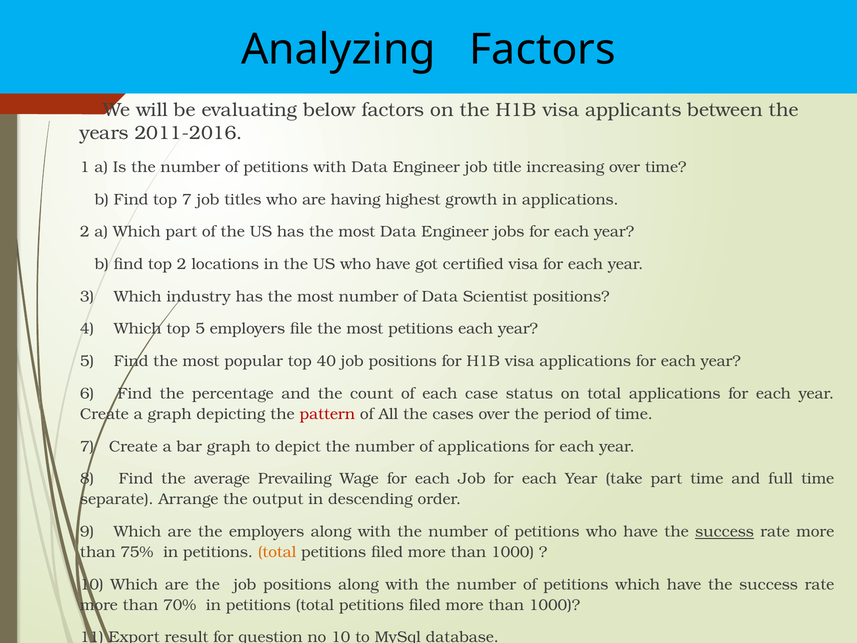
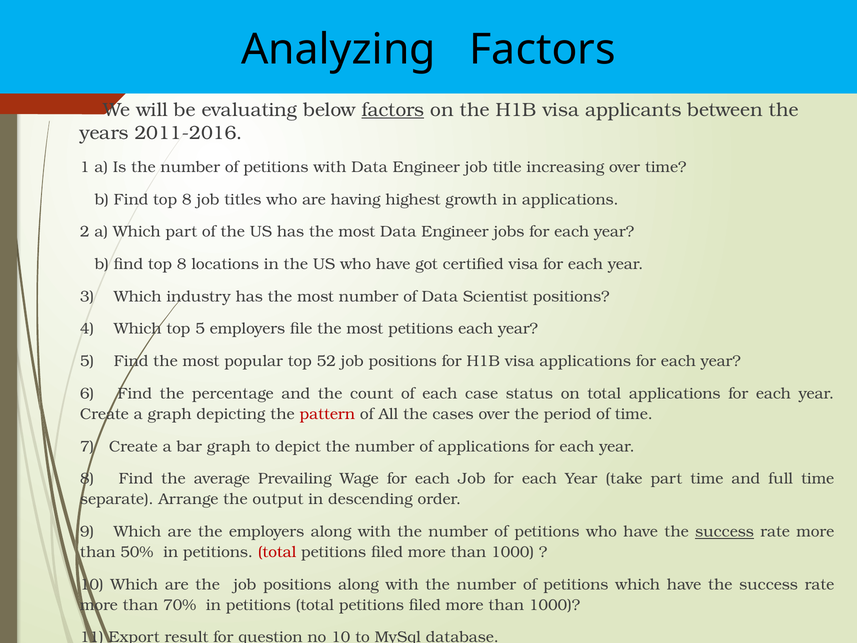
factors at (393, 110) underline: none -> present
7 at (187, 199): 7 -> 8
2 at (182, 264): 2 -> 8
40: 40 -> 52
75%: 75% -> 50%
total at (277, 552) colour: orange -> red
